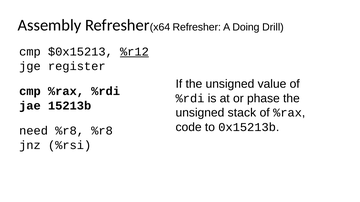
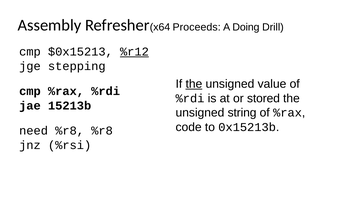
Refresher at (197, 27): Refresher -> Proceeds
register: register -> stepping
the at (194, 84) underline: none -> present
phase: phase -> stored
stack: stack -> string
